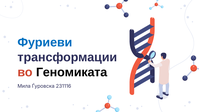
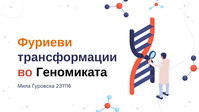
Фуриеви colour: blue -> orange
